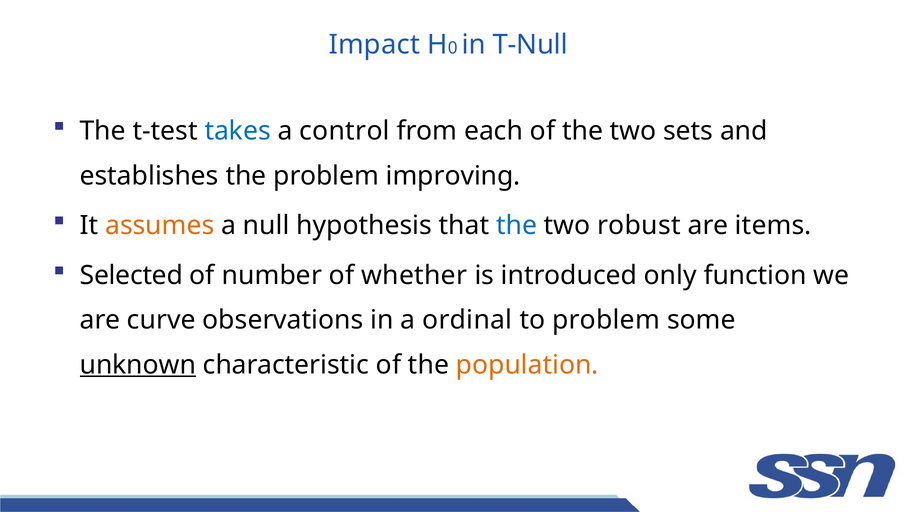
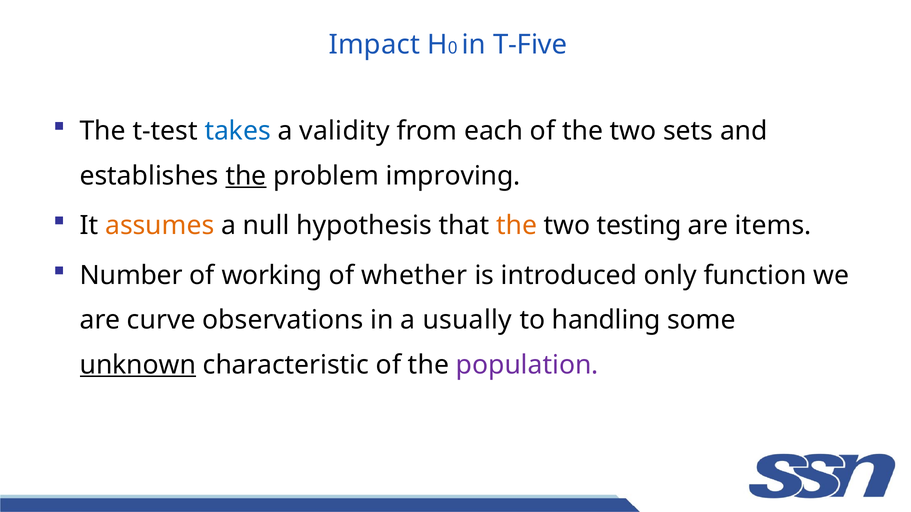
T-Null: T-Null -> T-Five
control: control -> validity
the at (246, 176) underline: none -> present
the at (517, 226) colour: blue -> orange
robust: robust -> testing
Selected: Selected -> Number
number: number -> working
ordinal: ordinal -> usually
to problem: problem -> handling
population colour: orange -> purple
